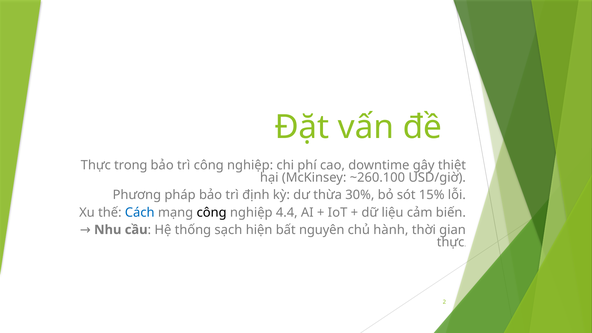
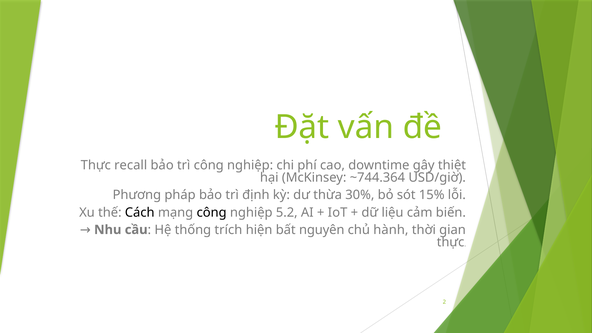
trọng: trọng -> recall
~260.100: ~260.100 -> ~744.364
Cách colour: blue -> black
4.4: 4.4 -> 5.2
sạch: sạch -> trích
